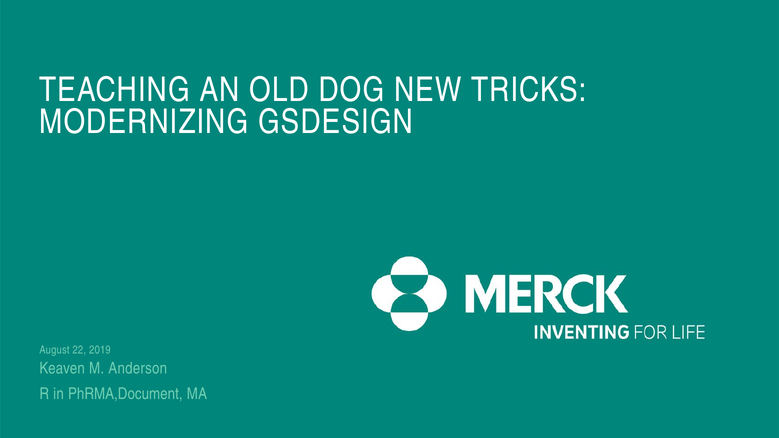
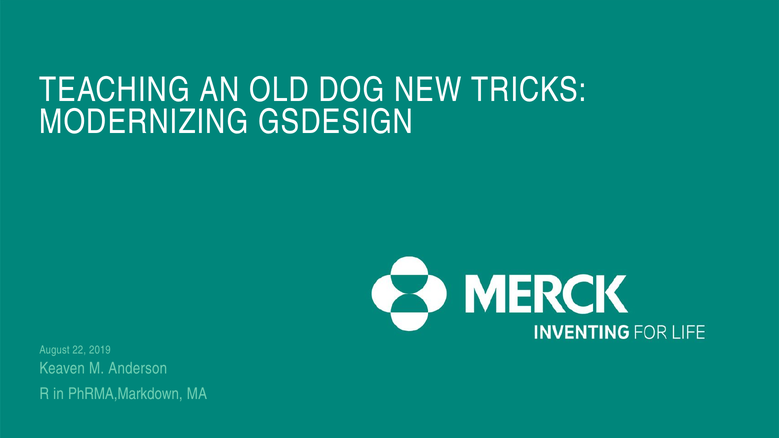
PhRMA,Document: PhRMA,Document -> PhRMA,Markdown
